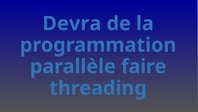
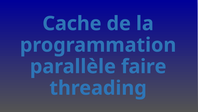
Devra: Devra -> Cache
